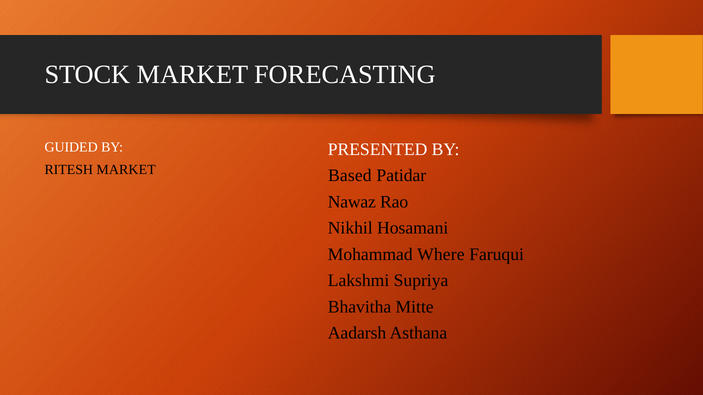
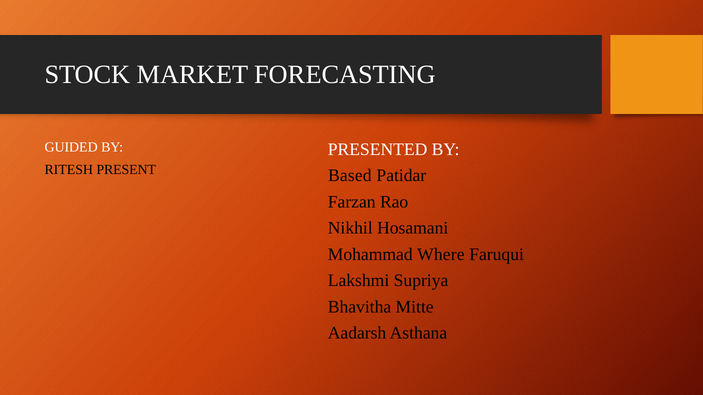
RITESH MARKET: MARKET -> PRESENT
Nawaz: Nawaz -> Farzan
